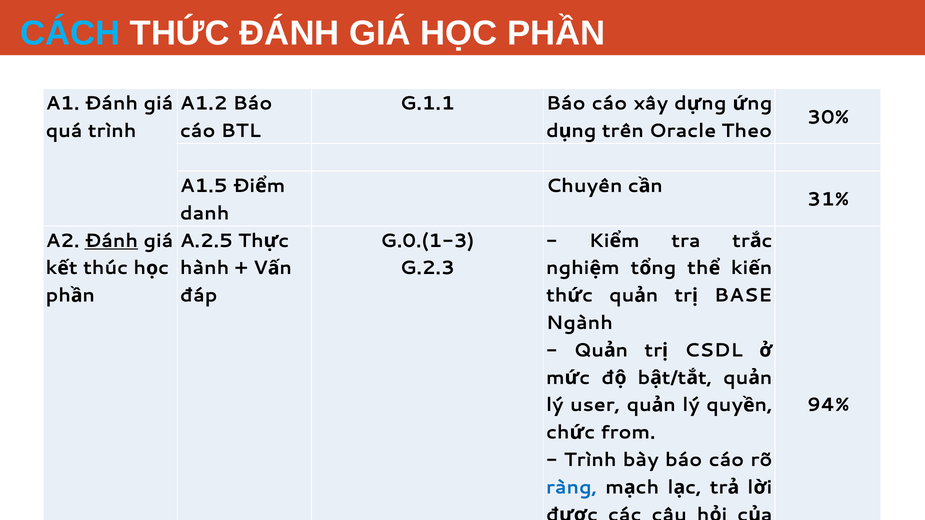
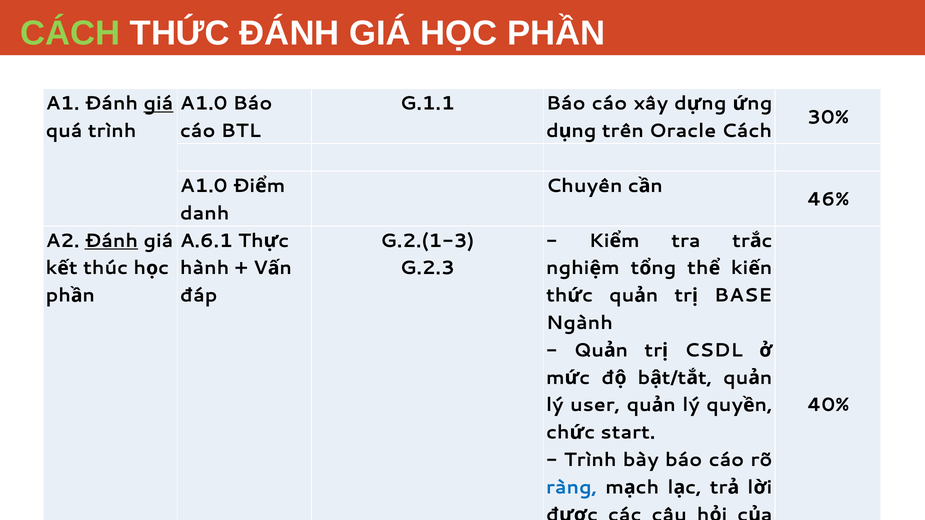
CÁCH at (70, 33) colour: light blue -> light green
giá at (158, 104) underline: none -> present
A1.2 at (204, 104): A1.2 -> A1.0
Oracle Theo: Theo -> Cách
A1.5 at (204, 186): A1.5 -> A1.0
31%: 31% -> 46%
A.2.5: A.2.5 -> A.6.1
G.0.(1-3: G.0.(1-3 -> G.2.(1-3
94%: 94% -> 40%
from: from -> start
